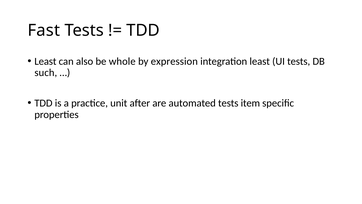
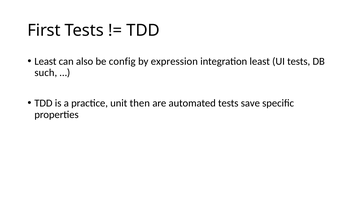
Fast: Fast -> First
whole: whole -> config
after: after -> then
item: item -> save
